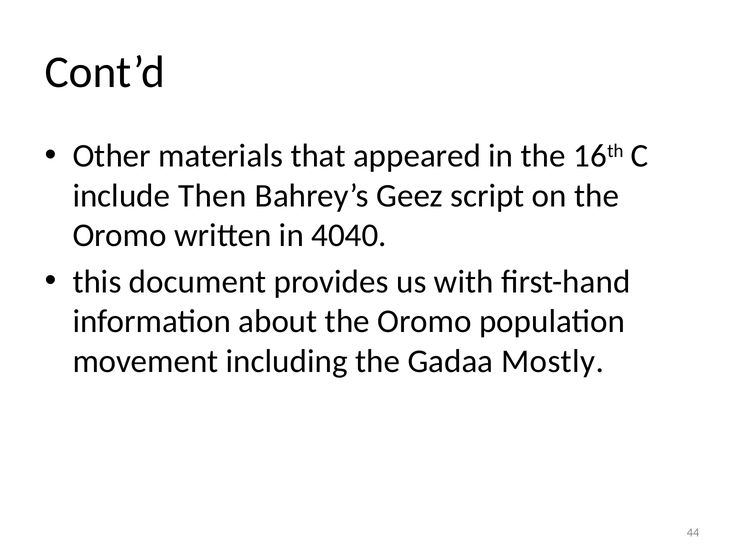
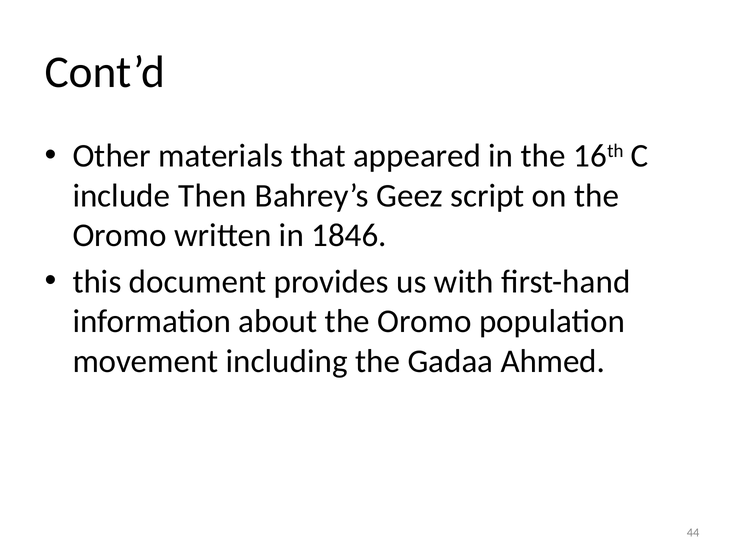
4040: 4040 -> 1846
Mostly: Mostly -> Ahmed
